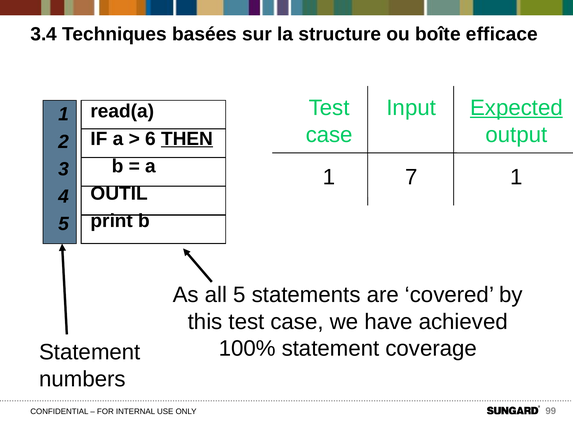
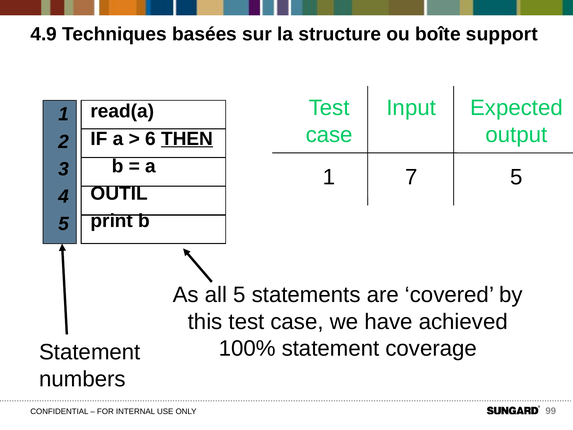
3.4: 3.4 -> 4.9
efficace: efficace -> support
Expected underline: present -> none
7 1: 1 -> 5
